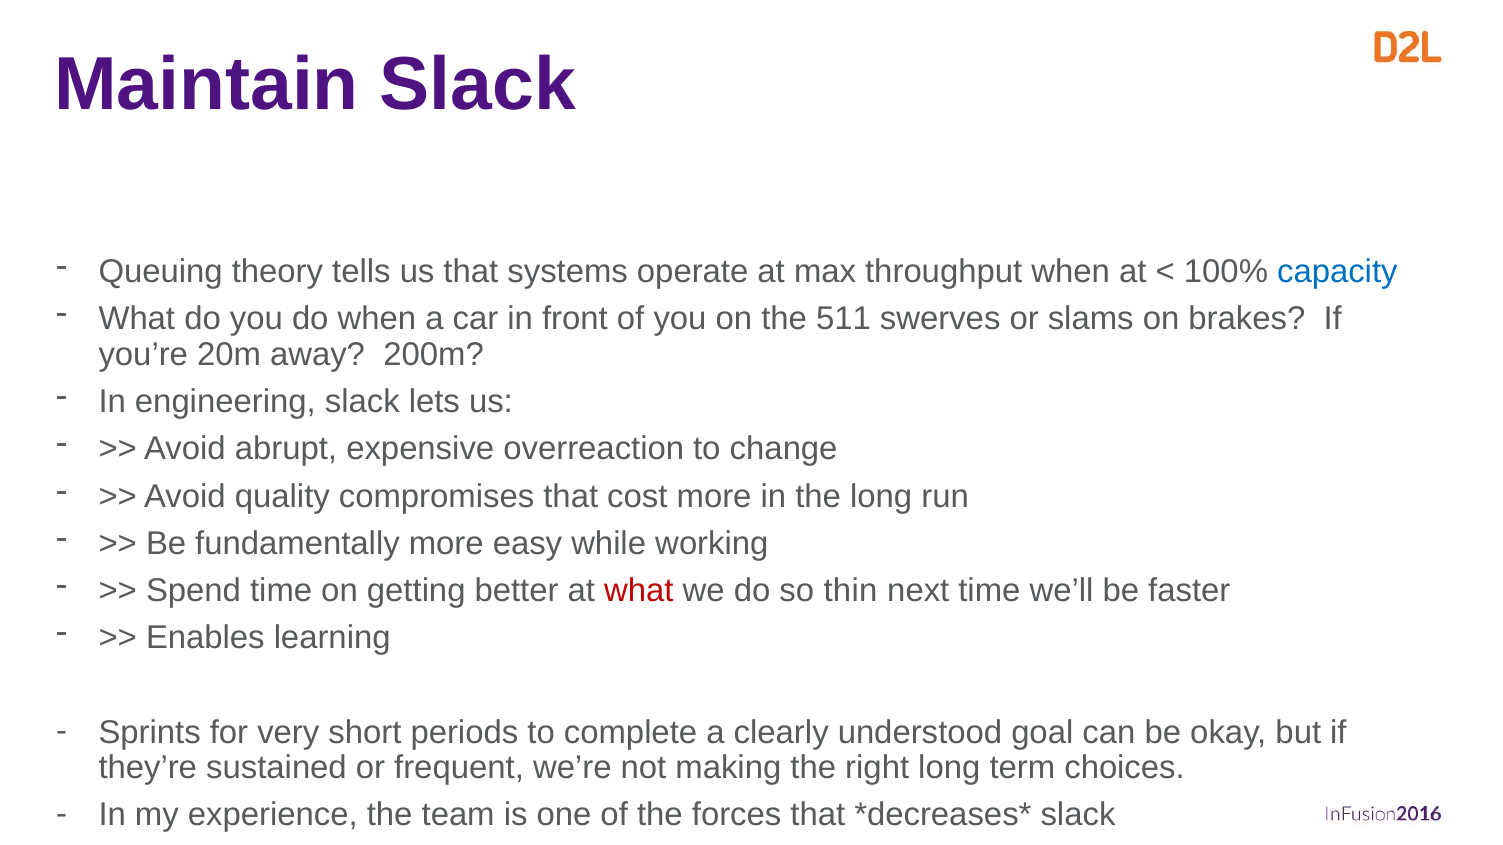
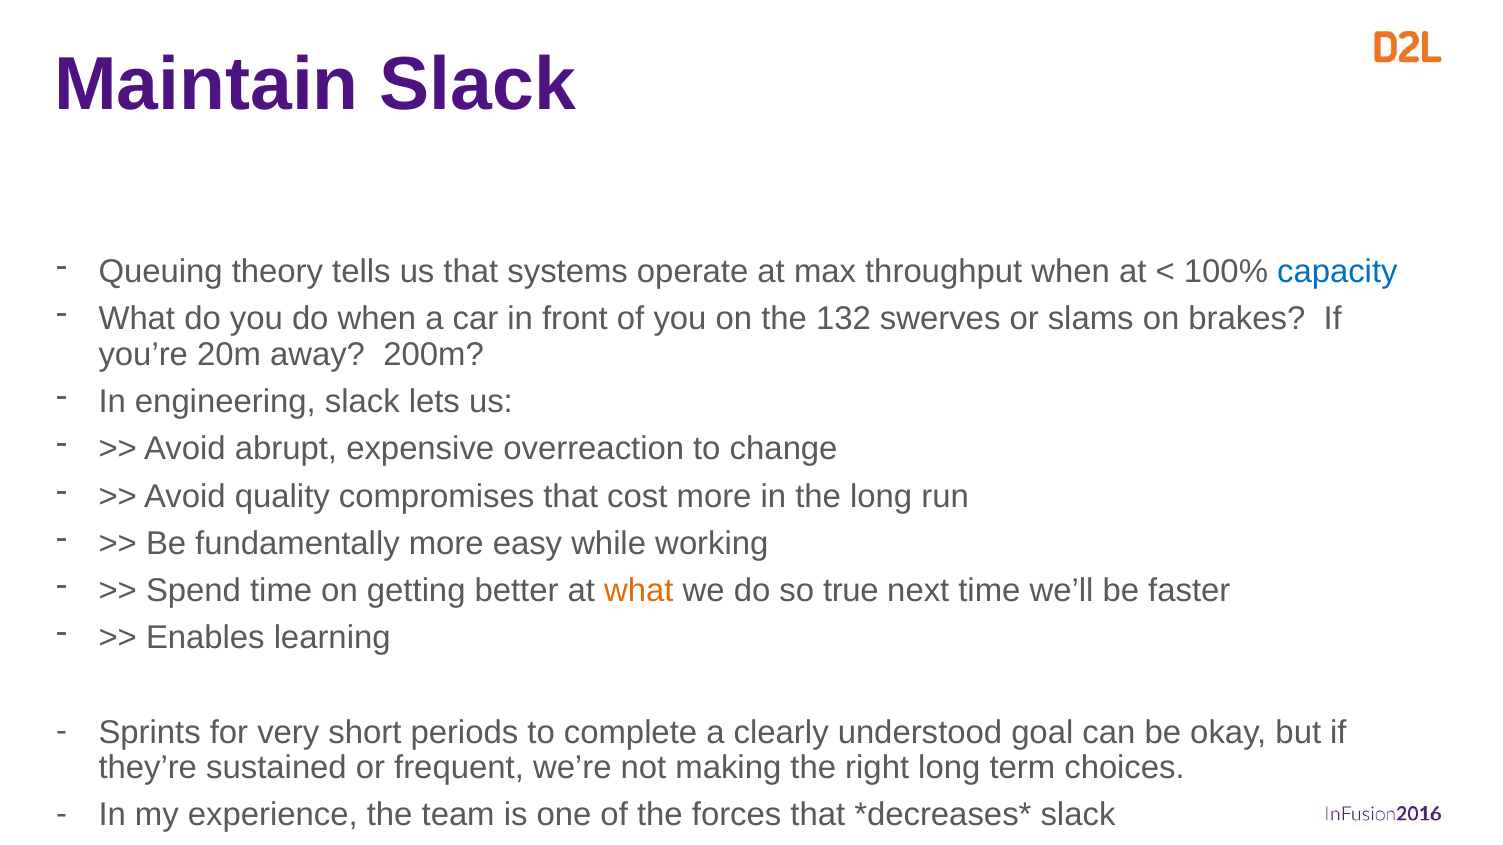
511: 511 -> 132
what at (639, 591) colour: red -> orange
thin: thin -> true
